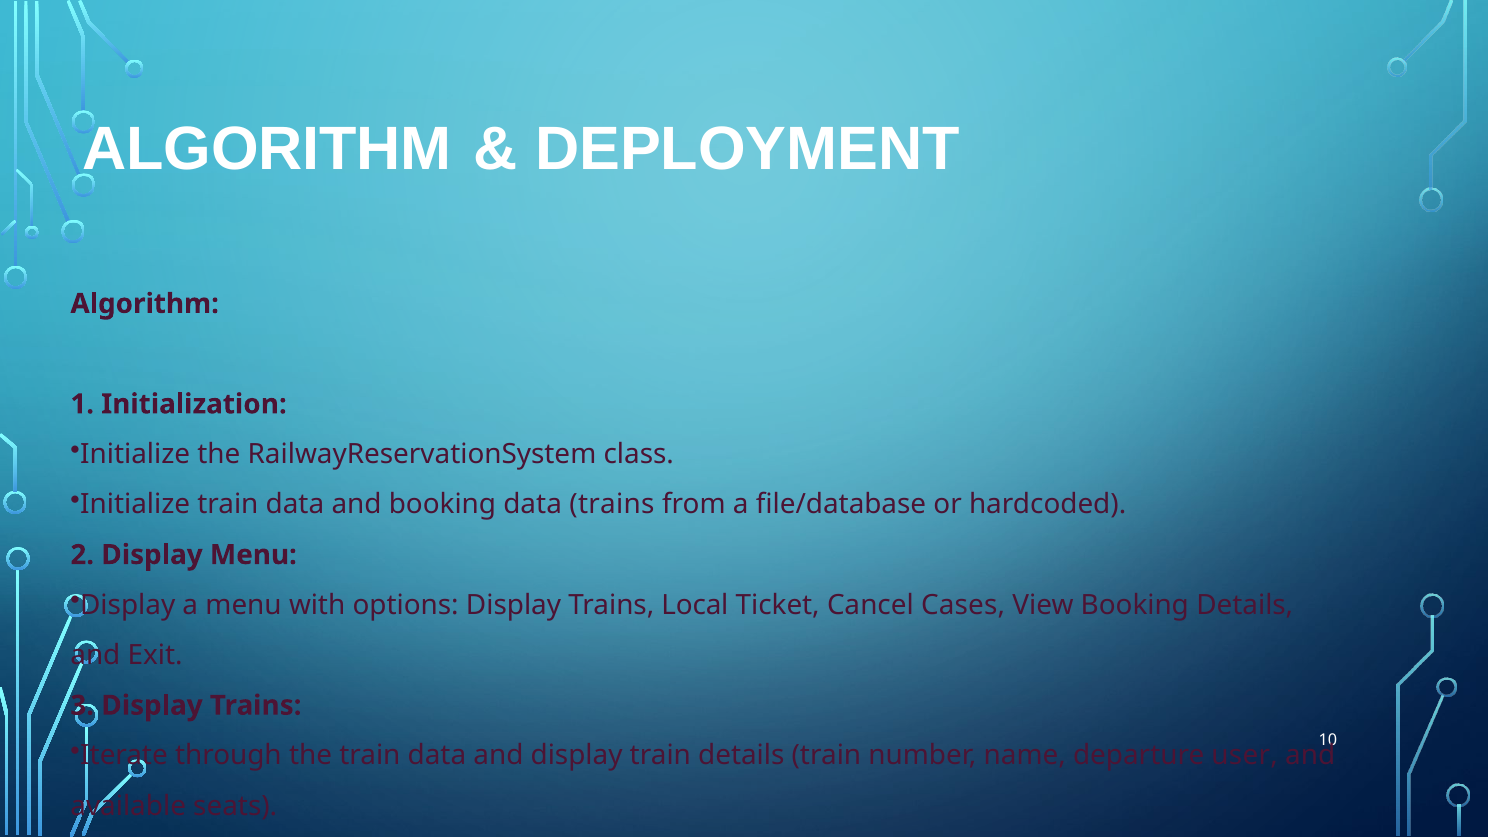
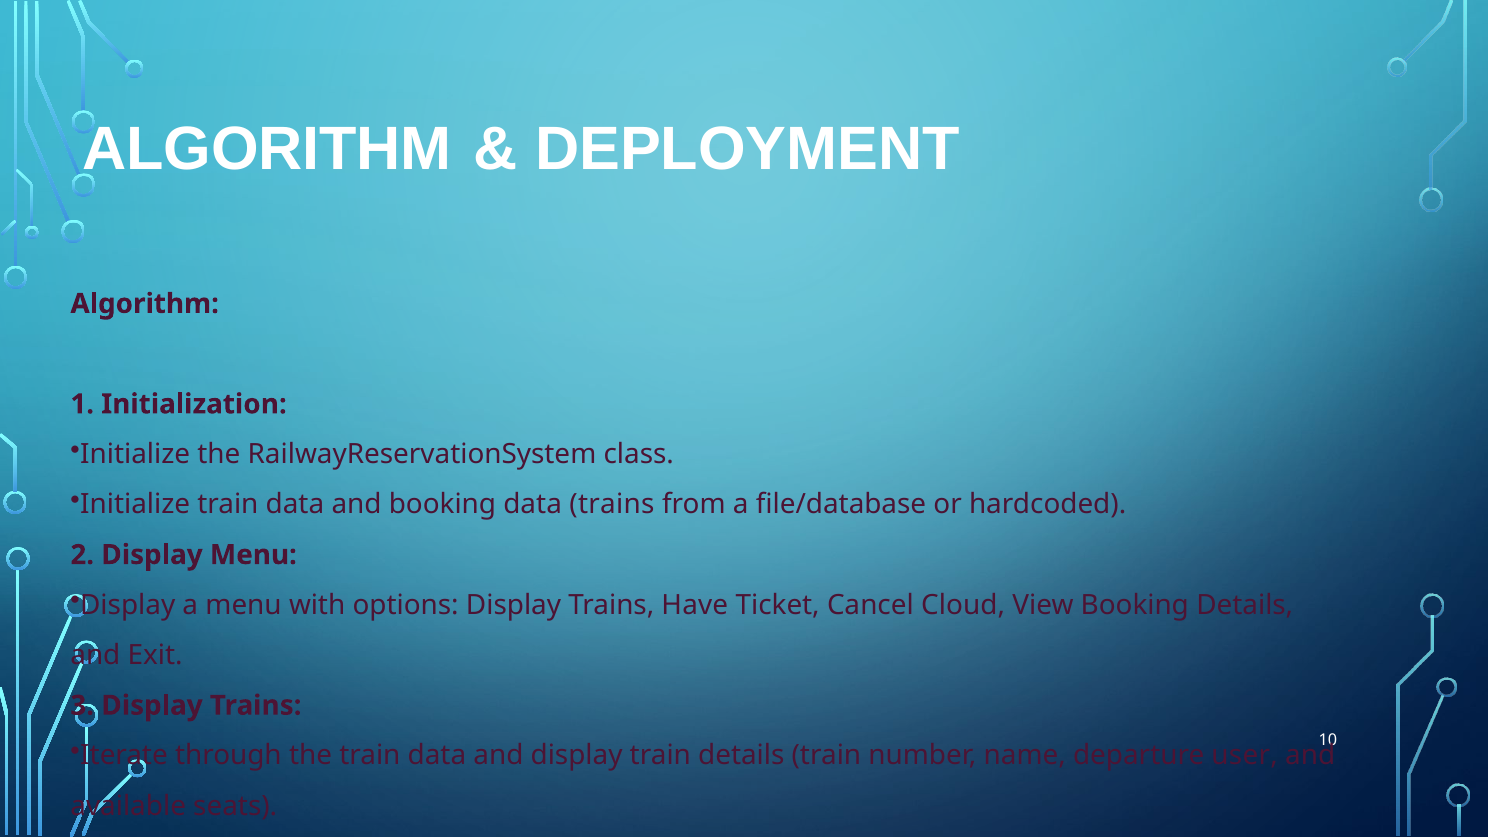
Local: Local -> Have
Cases: Cases -> Cloud
